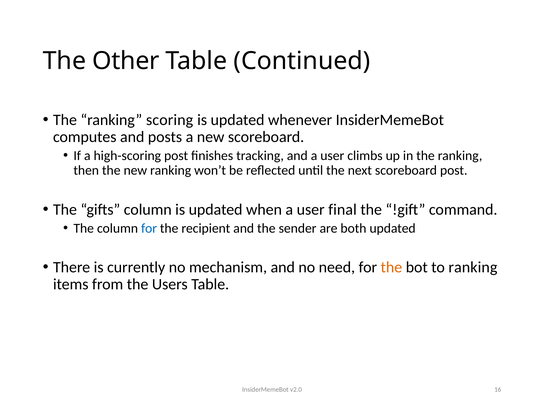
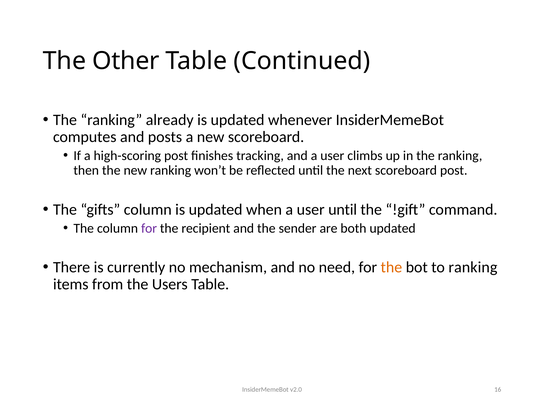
scoring: scoring -> already
user final: final -> until
for at (149, 228) colour: blue -> purple
